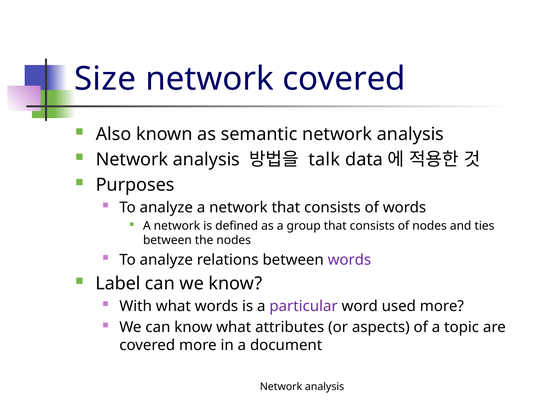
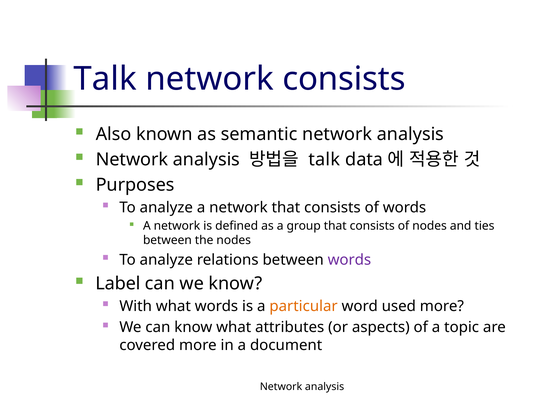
Size at (105, 79): Size -> Talk
network covered: covered -> consists
particular colour: purple -> orange
